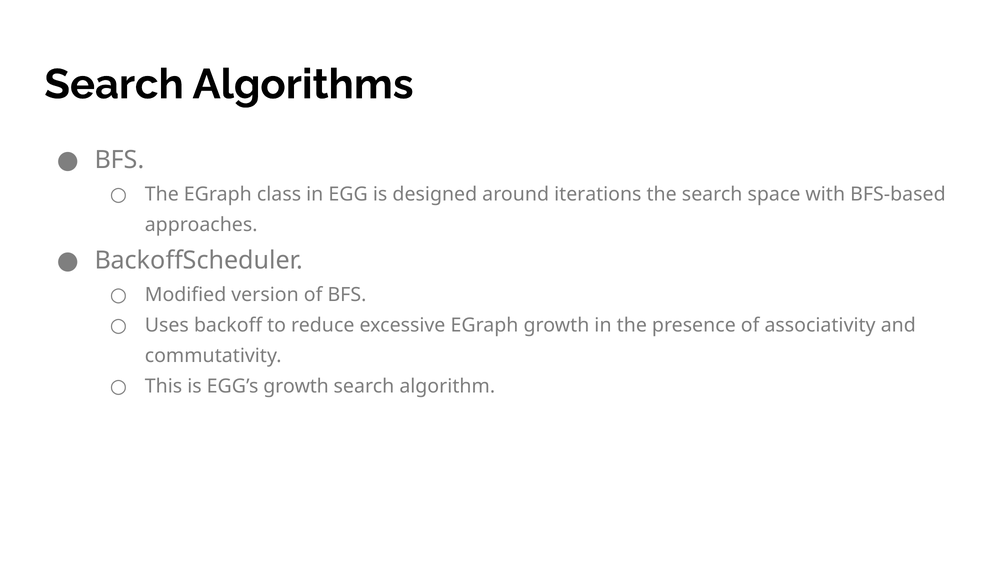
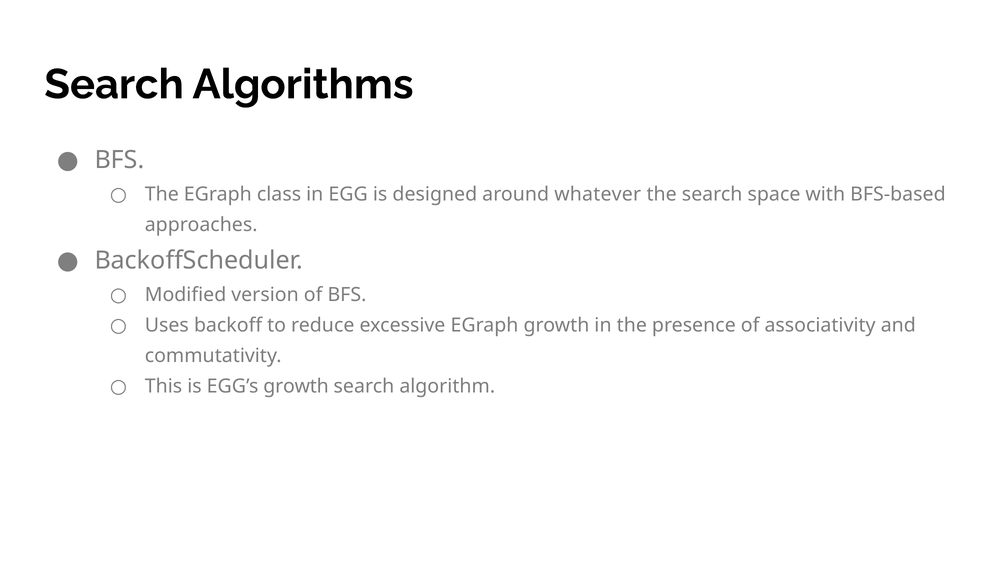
iterations: iterations -> whatever
